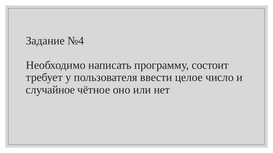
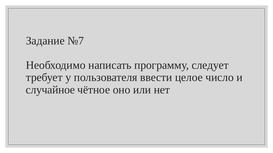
№4: №4 -> №7
состоит: состоит -> следует
